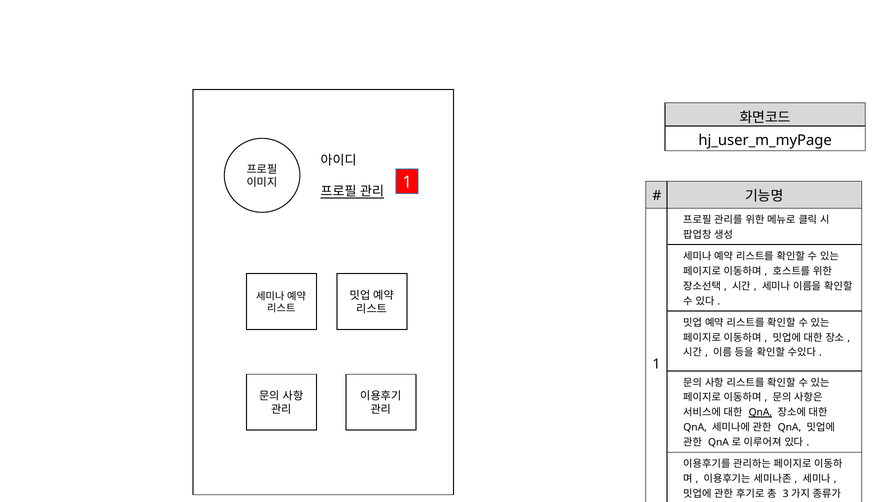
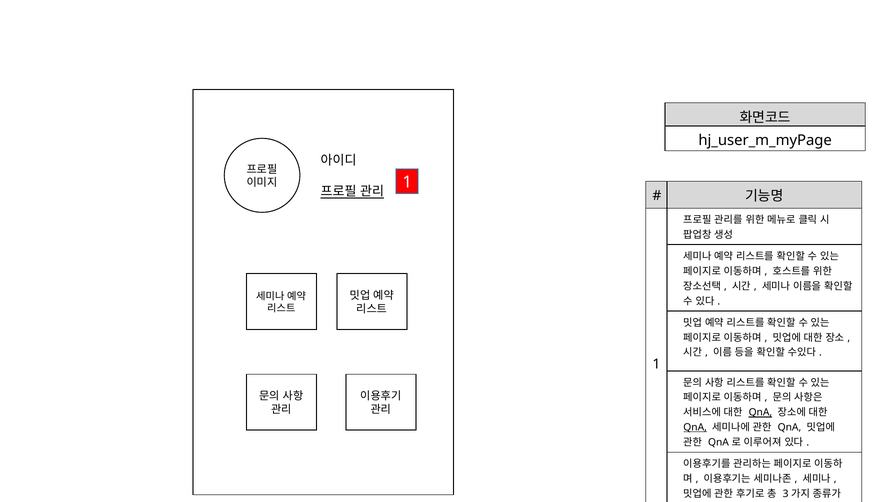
QnA at (695, 427) underline: none -> present
